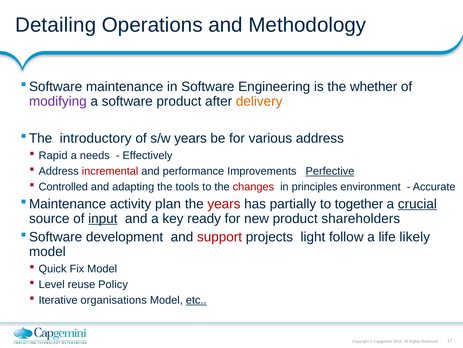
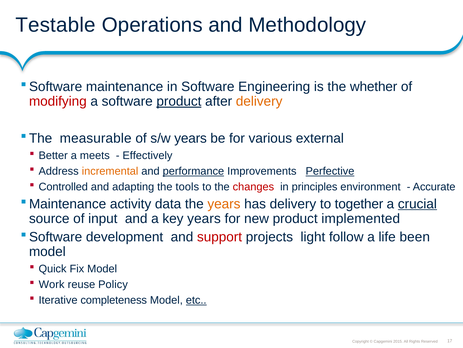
Detailing: Detailing -> Testable
modifying colour: purple -> red
product at (179, 101) underline: none -> present
introductory: introductory -> measurable
various address: address -> external
Rapid: Rapid -> Better
needs: needs -> meets
incremental colour: red -> orange
performance underline: none -> present
plan: plan -> data
years at (224, 203) colour: red -> orange
has partially: partially -> delivery
input underline: present -> none
key ready: ready -> years
shareholders: shareholders -> implemented
likely: likely -> been
Level: Level -> Work
organisations: organisations -> completeness
